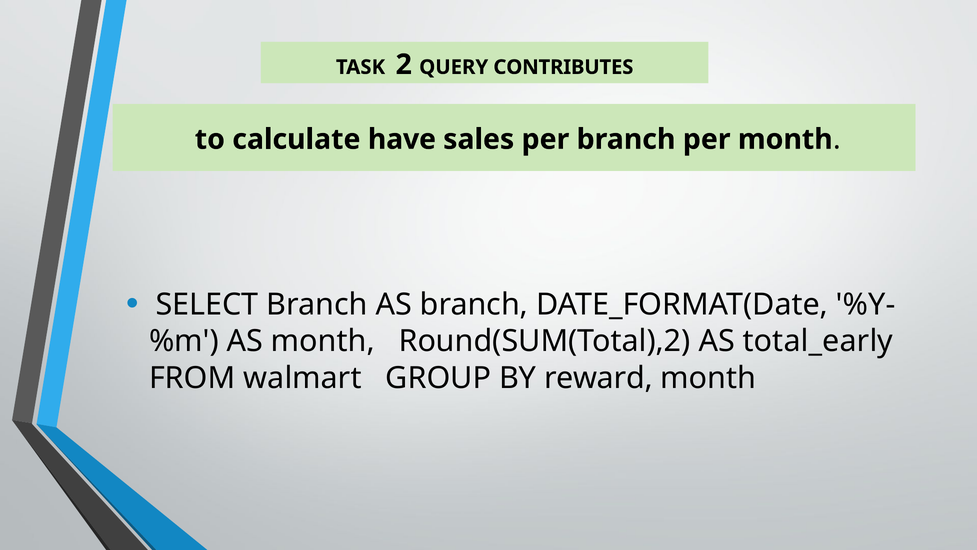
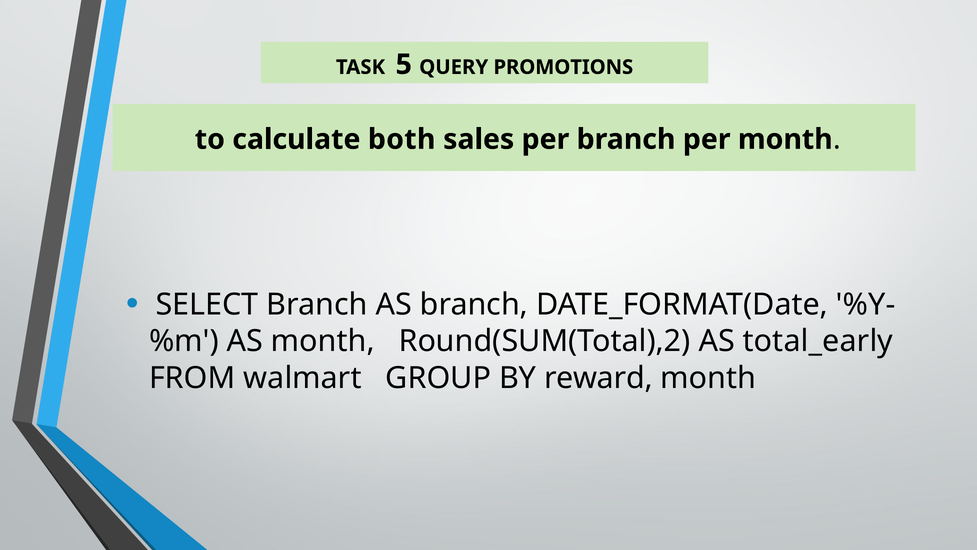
2: 2 -> 5
CONTRIBUTES: CONTRIBUTES -> PROMOTIONS
have: have -> both
